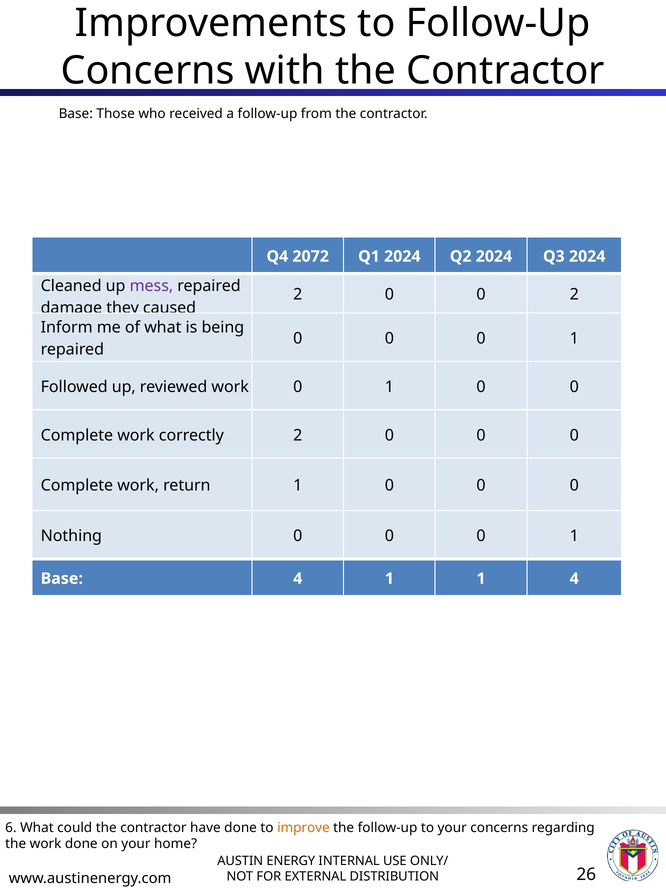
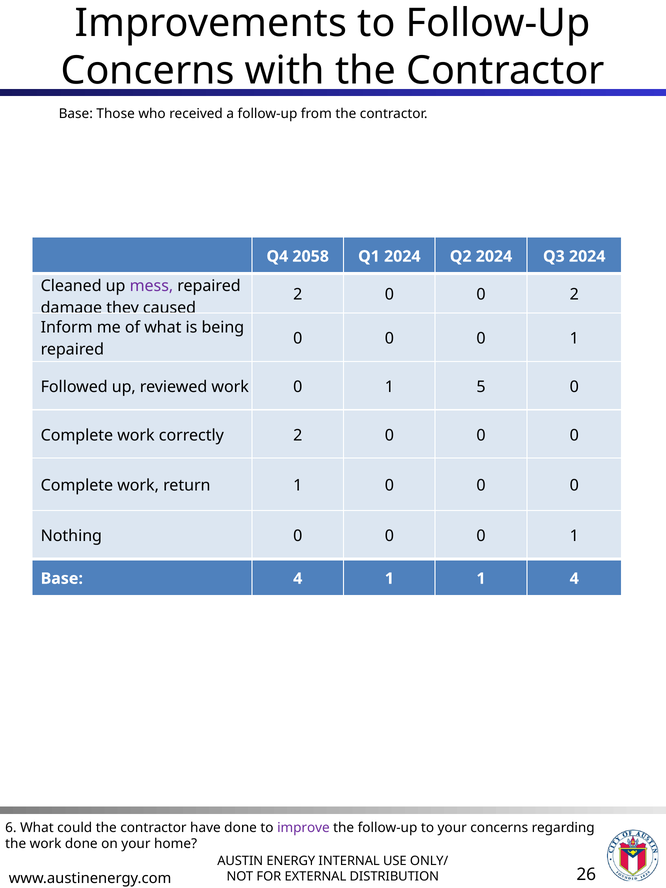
2072: 2072 -> 2058
0 1 0: 0 -> 5
improve colour: orange -> purple
